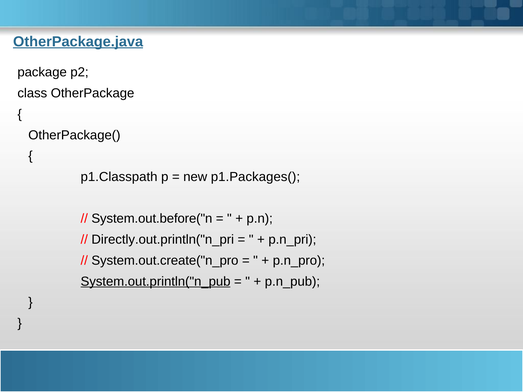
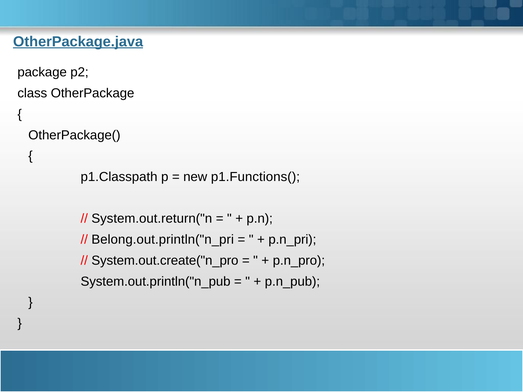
p1.Packages(: p1.Packages( -> p1.Functions(
System.out.before("n: System.out.before("n -> System.out.return("n
Directly.out.println("n_pri: Directly.out.println("n_pri -> Belong.out.println("n_pri
System.out.println("n_pub underline: present -> none
